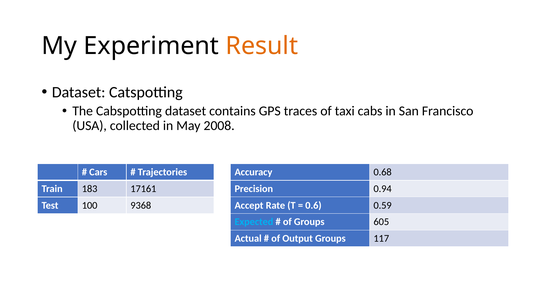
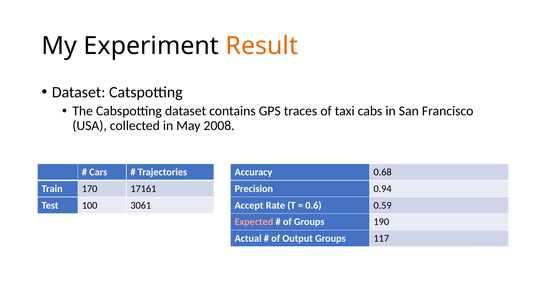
183: 183 -> 170
9368: 9368 -> 3061
Expected colour: light blue -> pink
605: 605 -> 190
